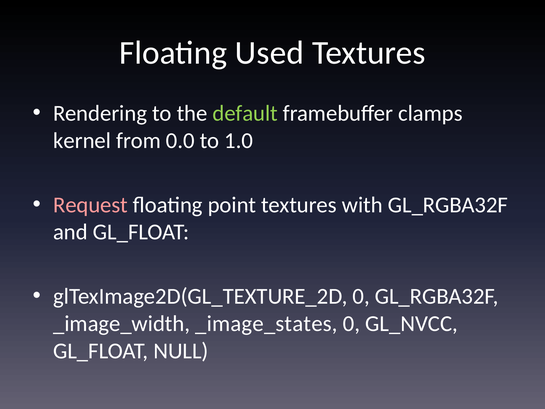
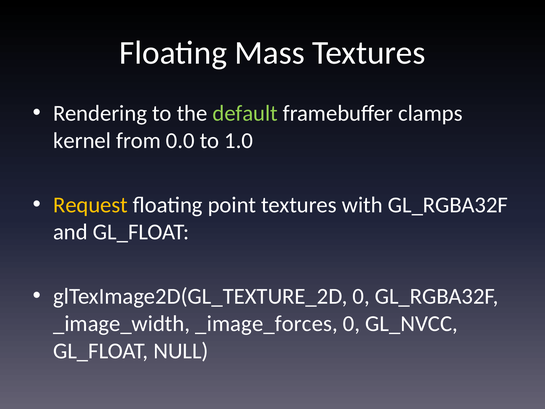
Used: Used -> Mass
Request colour: pink -> yellow
_image_states: _image_states -> _image_forces
